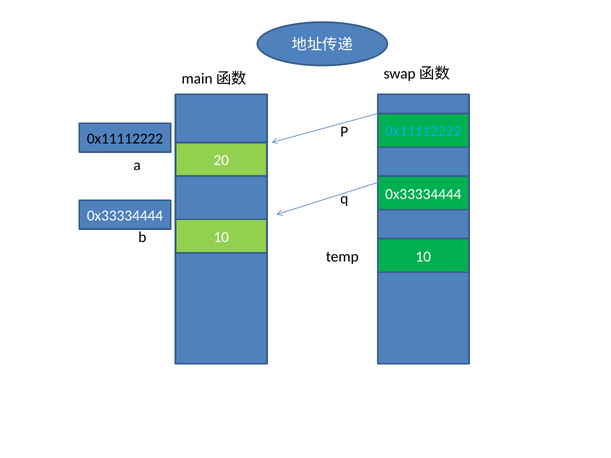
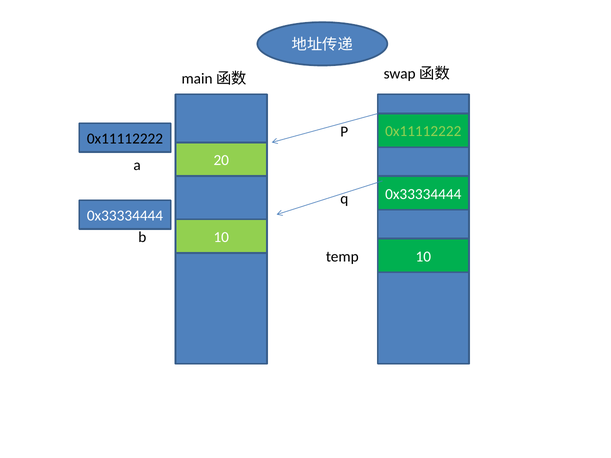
0x11112222 at (423, 132) colour: light blue -> light green
